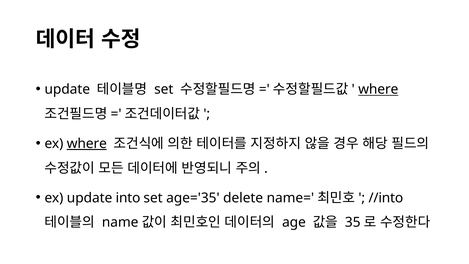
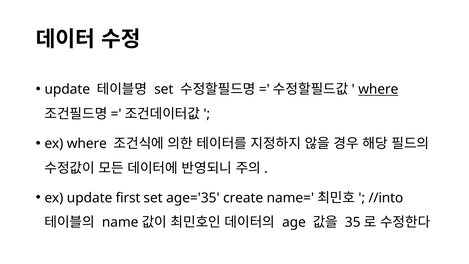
where at (87, 144) underline: present -> none
into: into -> first
delete: delete -> create
